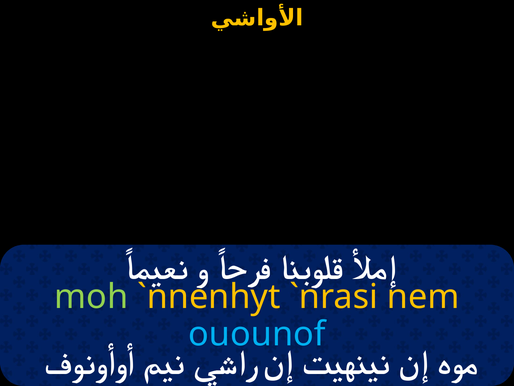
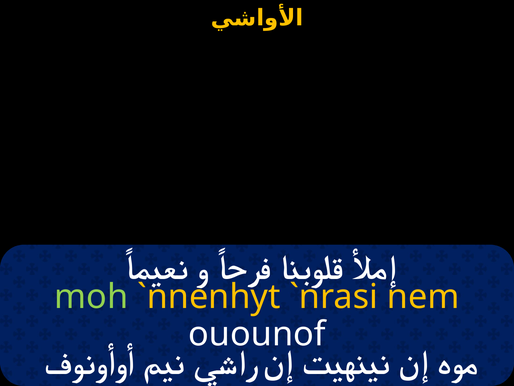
ouounof colour: light blue -> white
